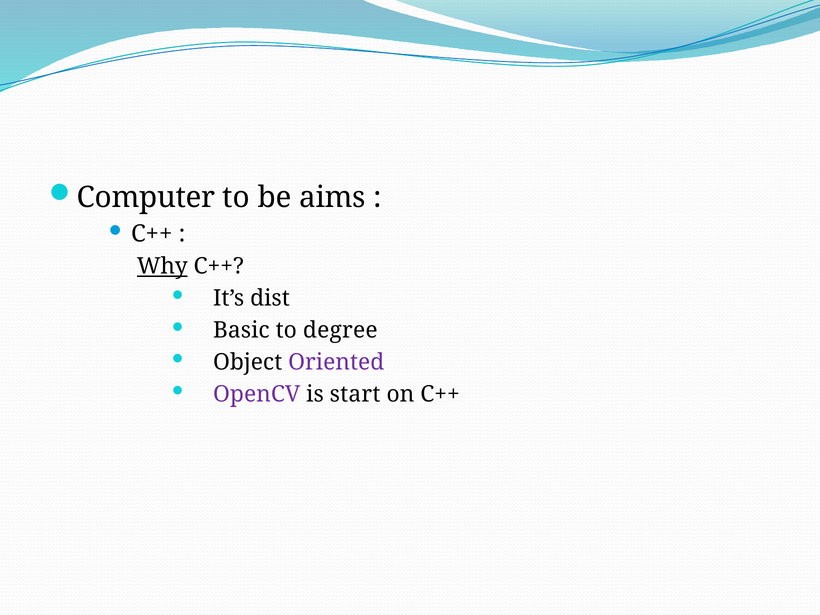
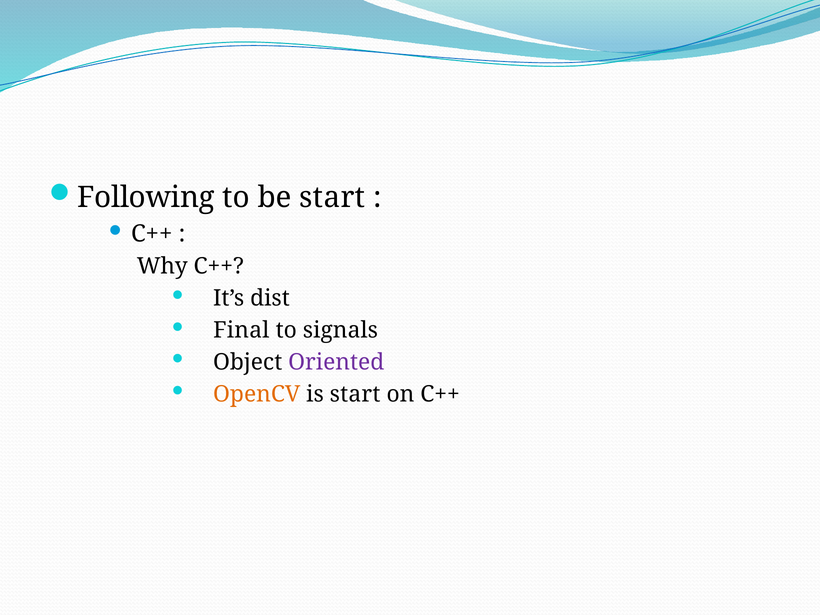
Computer: Computer -> Following
be aims: aims -> start
Why underline: present -> none
Basic: Basic -> Final
degree: degree -> signals
OpenCV colour: purple -> orange
